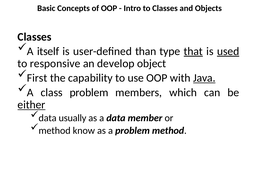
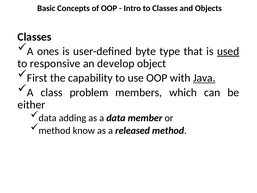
itself: itself -> ones
than: than -> byte
that underline: present -> none
either underline: present -> none
usually: usually -> adding
a problem: problem -> released
